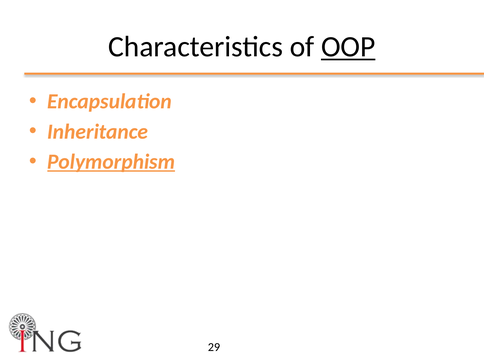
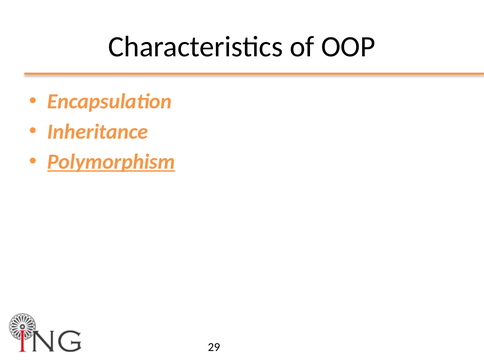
OOP underline: present -> none
